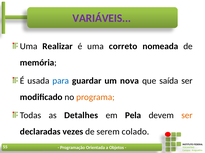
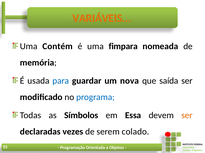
VARIÁVEIS colour: purple -> orange
Realizar: Realizar -> Contém
correto: correto -> fimpara
programa colour: orange -> blue
Detalhes: Detalhes -> Símbolos
Pela: Pela -> Essa
